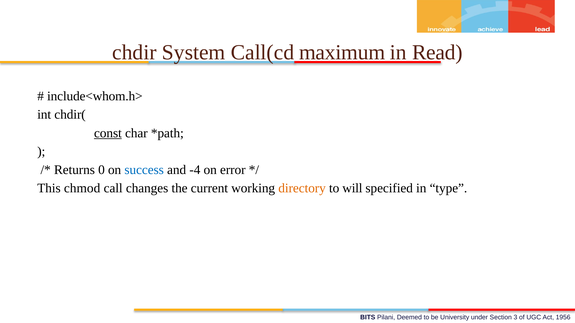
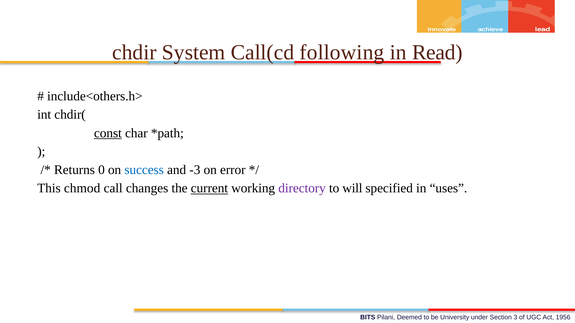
maximum: maximum -> following
include<whom.h>: include<whom.h> -> include<others.h>
-4: -4 -> -3
current underline: none -> present
directory colour: orange -> purple
type: type -> uses
